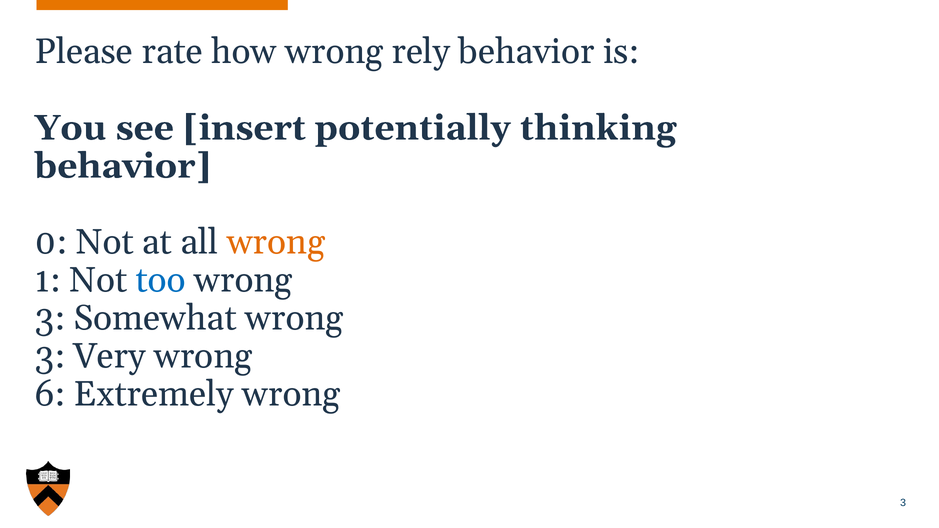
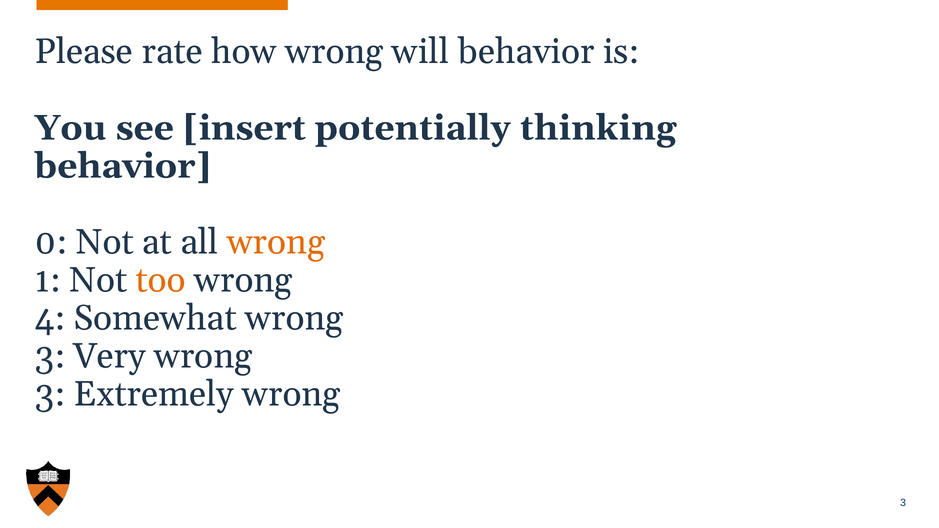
rely: rely -> will
too colour: blue -> orange
3 at (50, 318): 3 -> 4
6 at (50, 394): 6 -> 3
